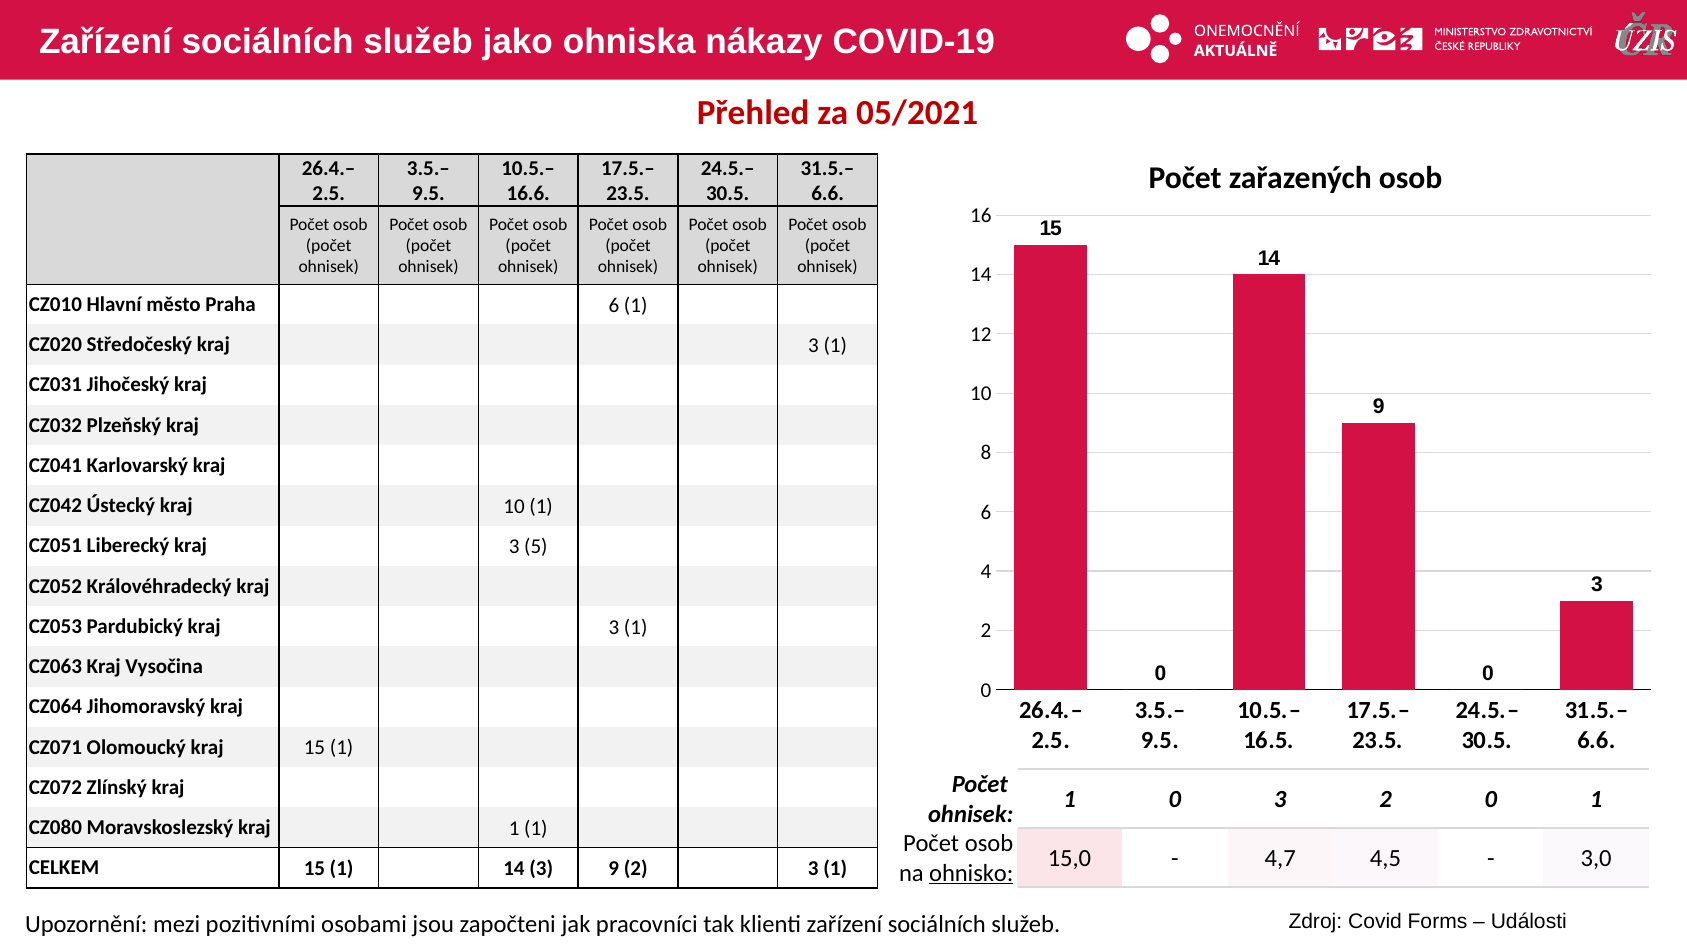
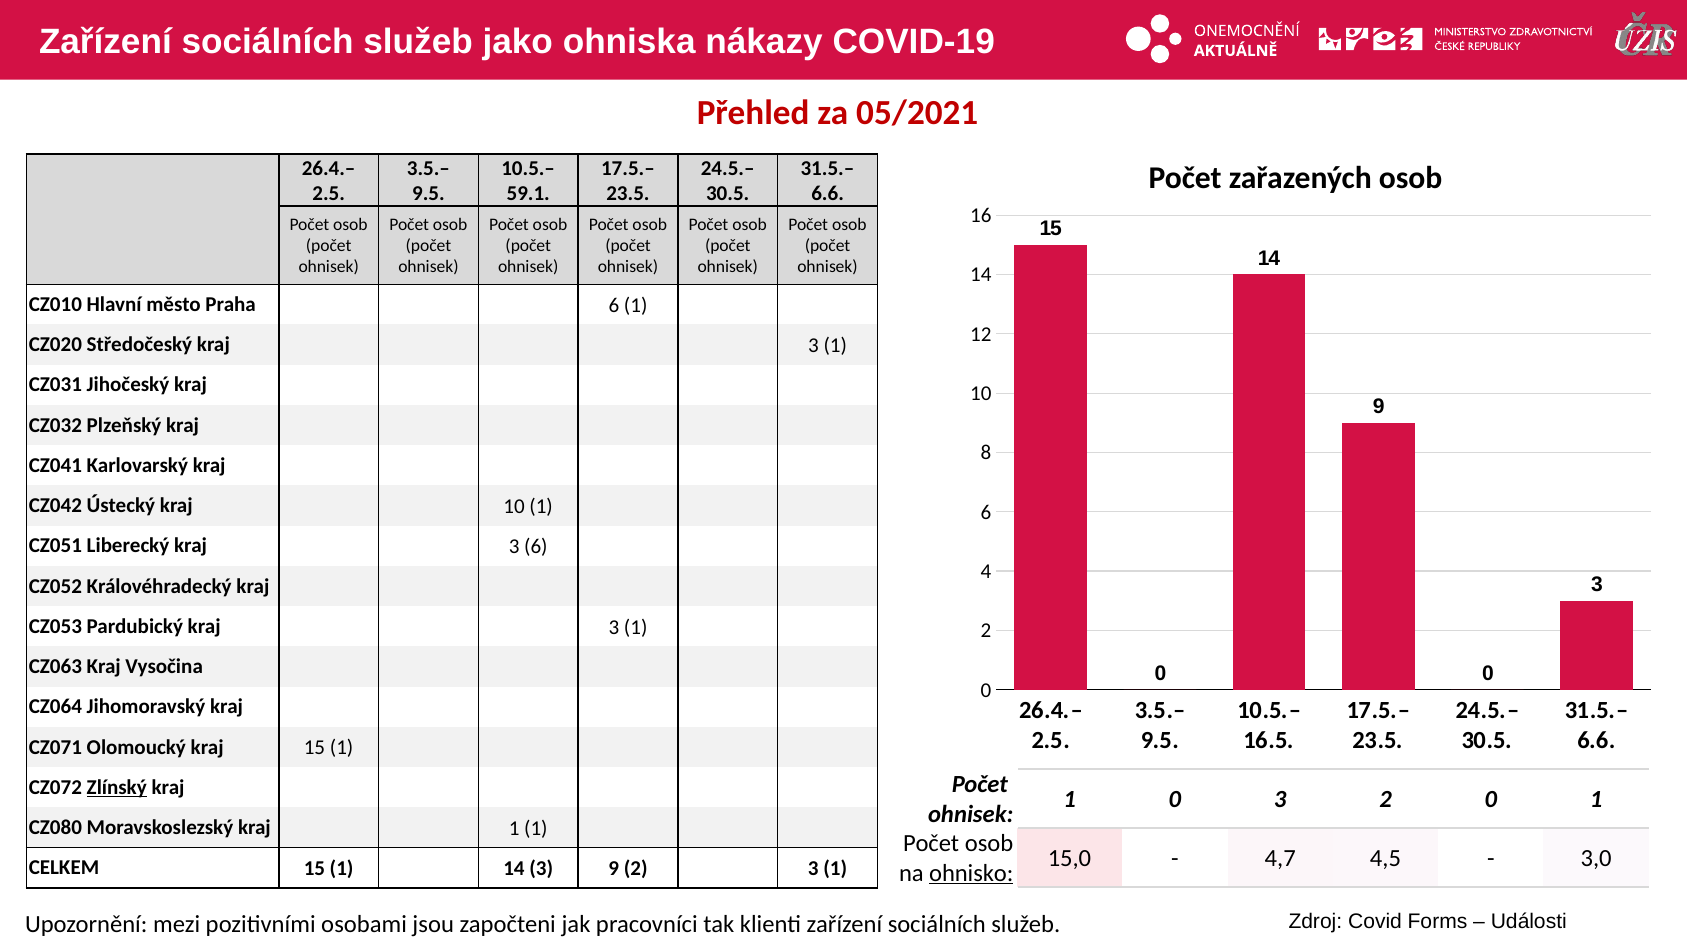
16.6: 16.6 -> 59.1
3 5: 5 -> 6
Zlínský underline: none -> present
